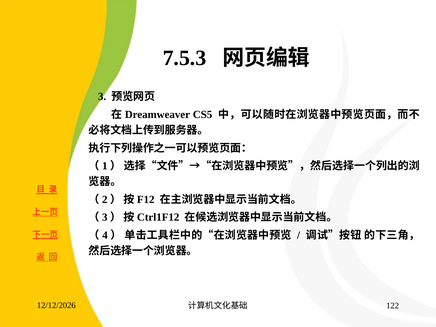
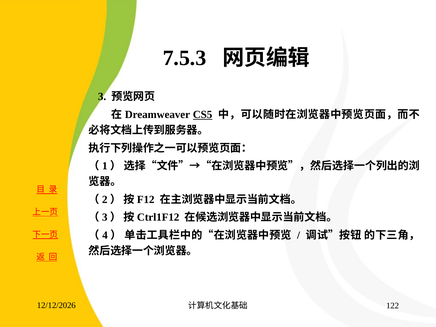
CS5 underline: none -> present
